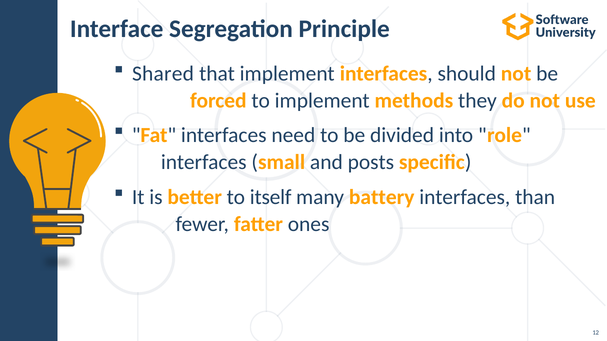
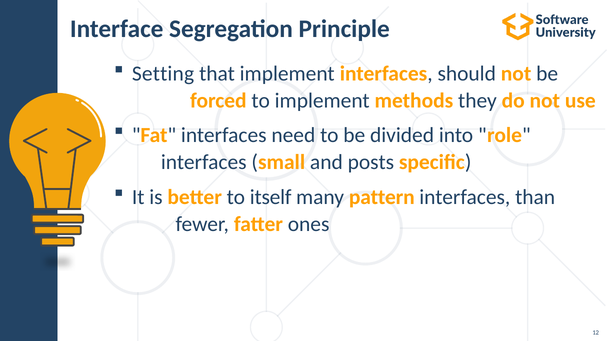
Shared: Shared -> Setting
battery: battery -> pattern
